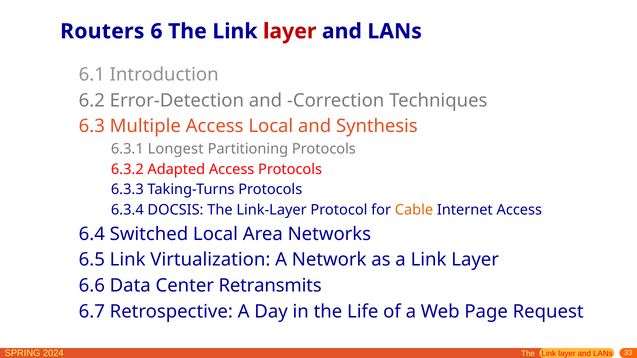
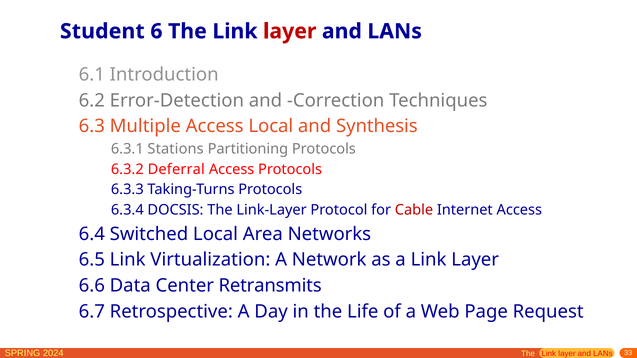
Routers: Routers -> Student
Longest: Longest -> Stations
Adapted: Adapted -> Deferral
Cable colour: orange -> red
